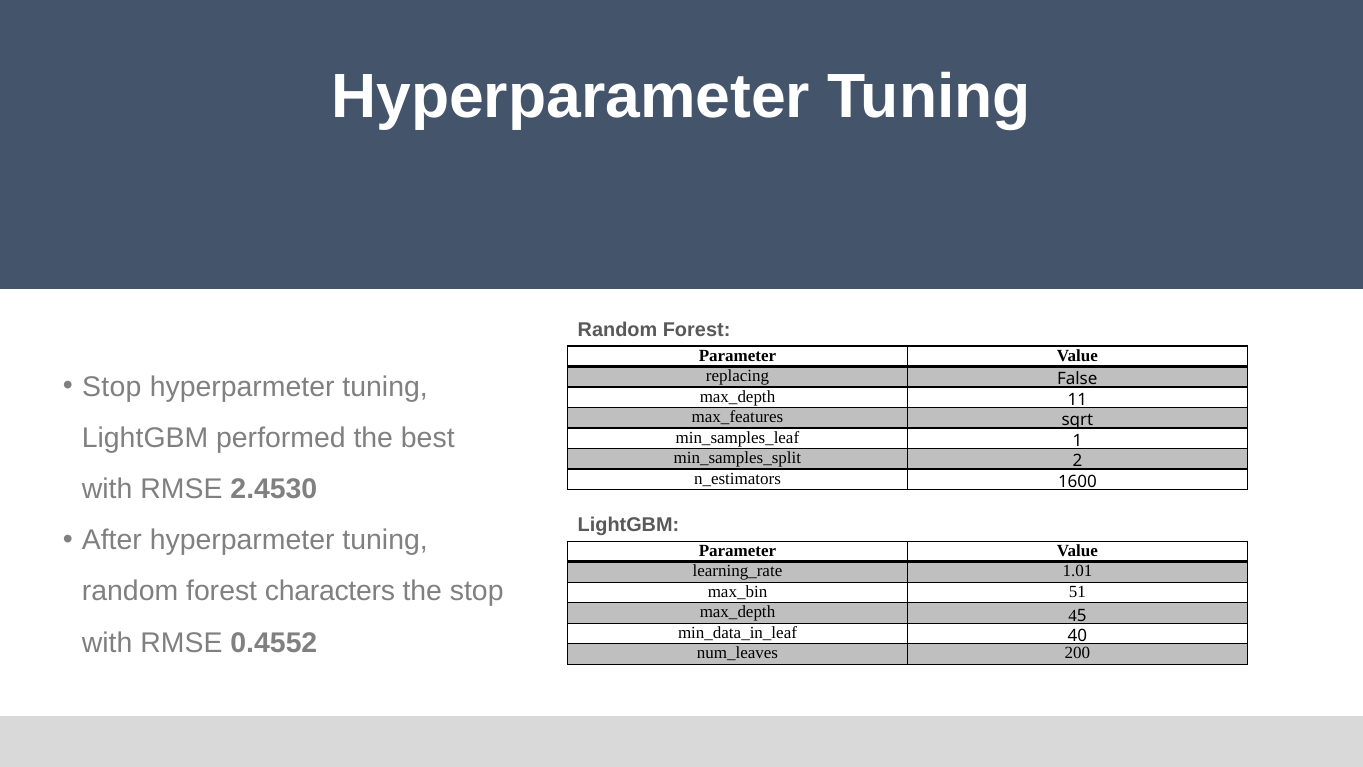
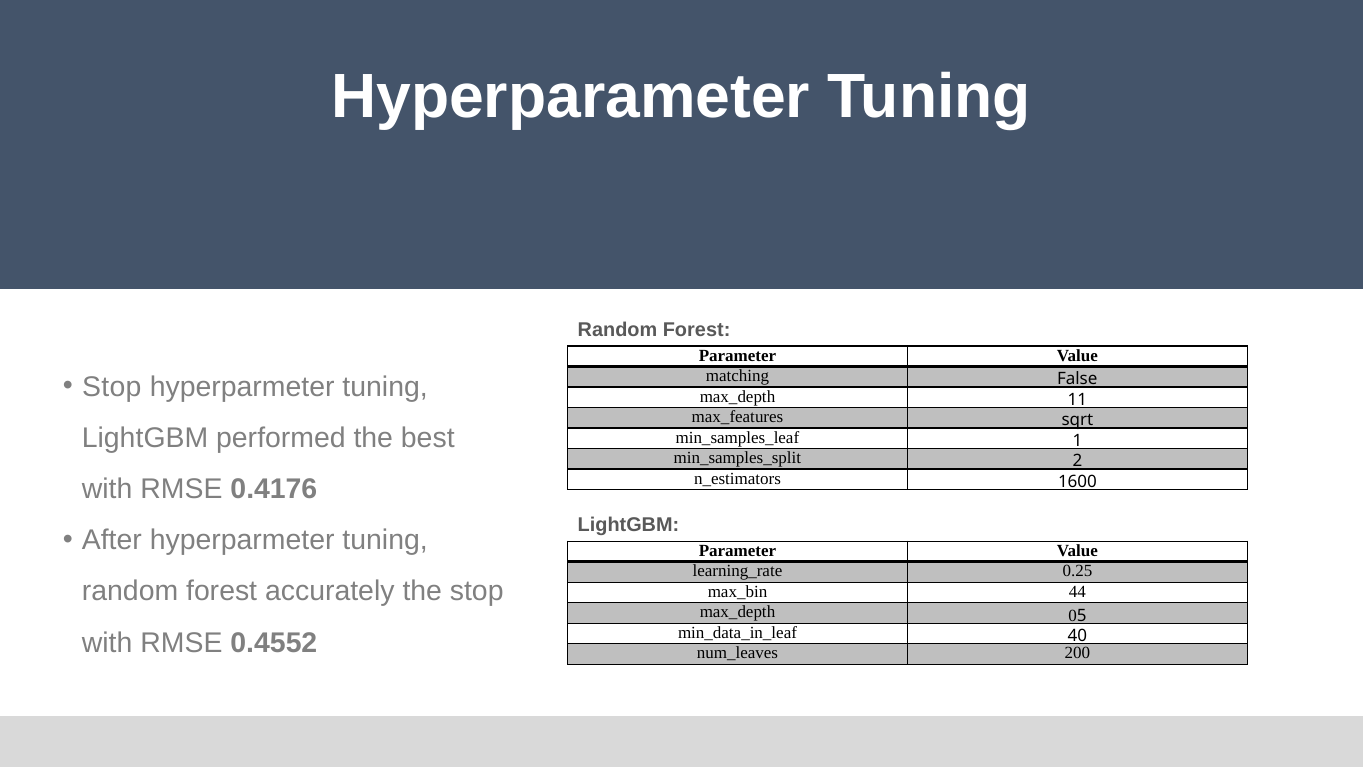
replacing: replacing -> matching
2.4530: 2.4530 -> 0.4176
1.01: 1.01 -> 0.25
characters: characters -> accurately
51: 51 -> 44
4: 4 -> 0
